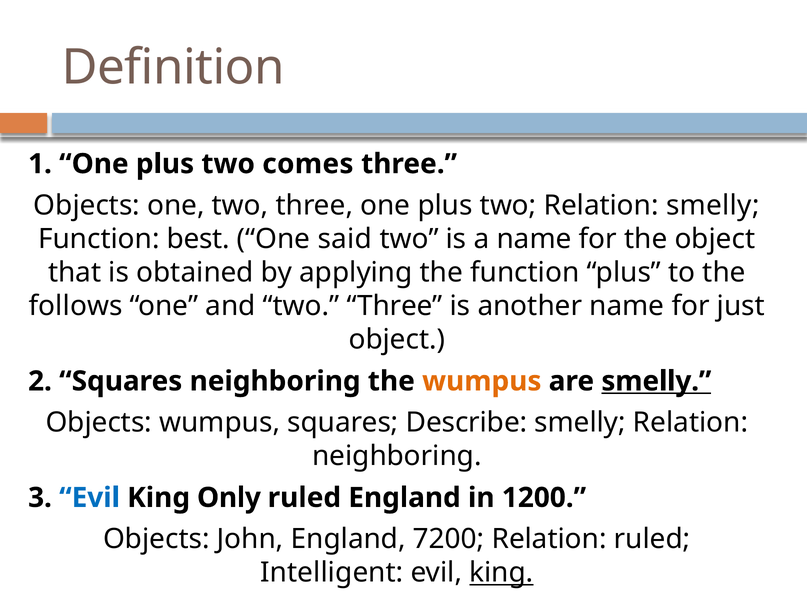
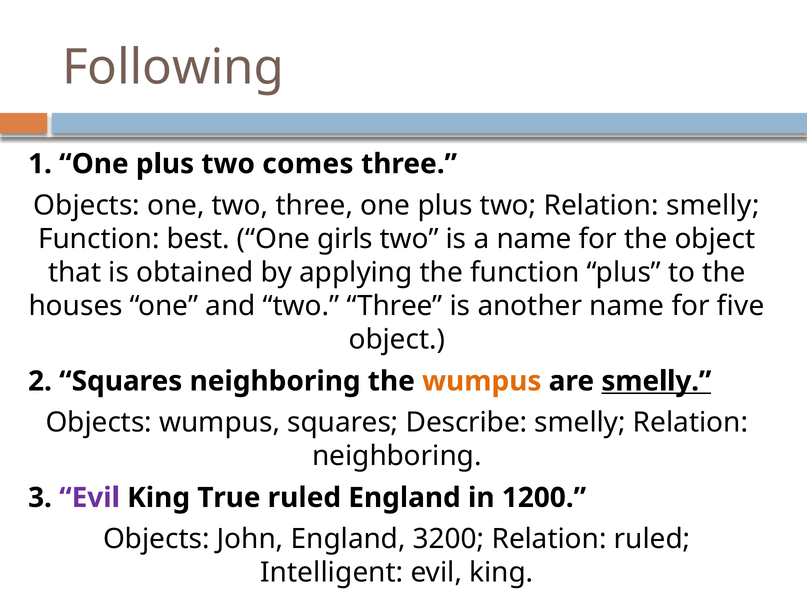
Definition: Definition -> Following
said: said -> girls
follows: follows -> houses
just: just -> five
Evil at (90, 498) colour: blue -> purple
Only: Only -> True
7200: 7200 -> 3200
king at (501, 573) underline: present -> none
